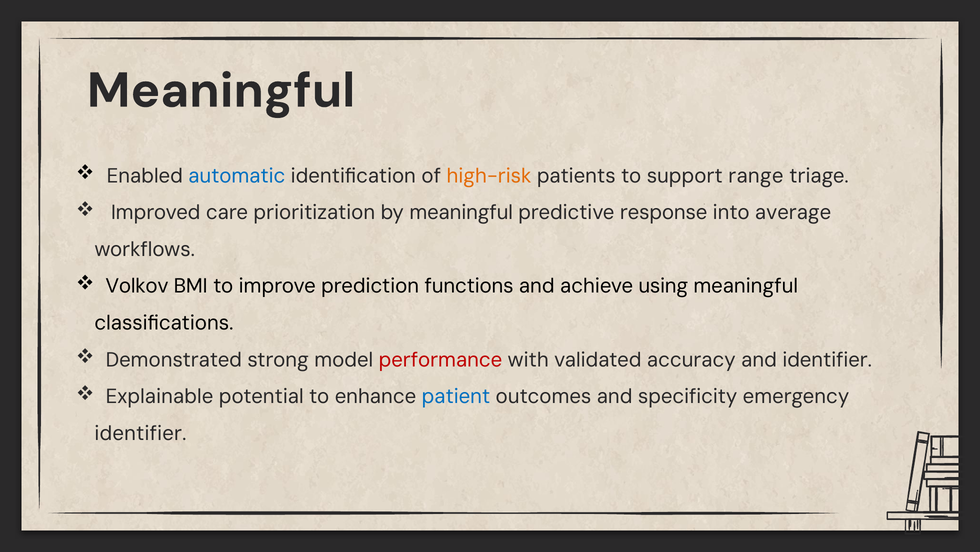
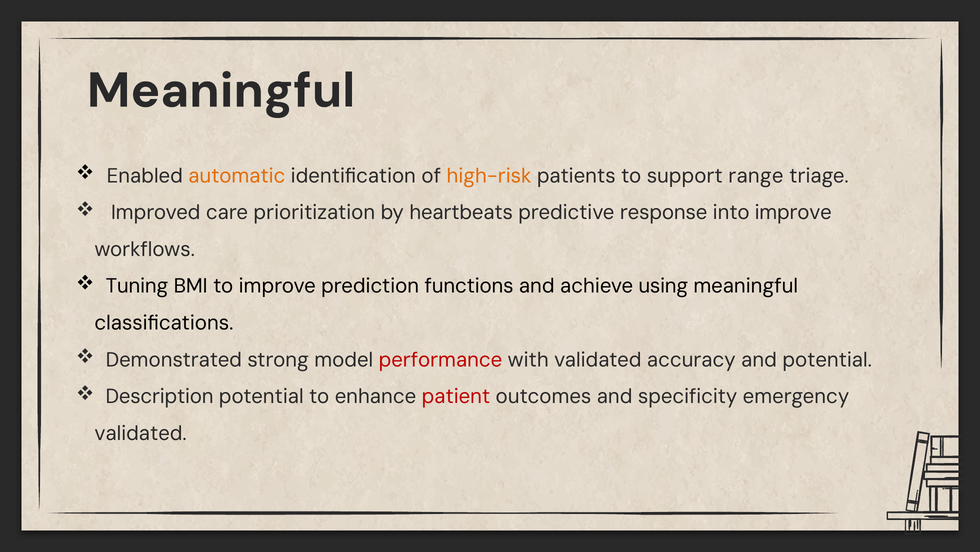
automatic colour: blue -> orange
by meaningful: meaningful -> heartbeats
into average: average -> improve
Volkov: Volkov -> Tuning
and identifier: identifier -> potential
Explainable: Explainable -> Description
patient colour: blue -> red
identifier at (140, 433): identifier -> validated
